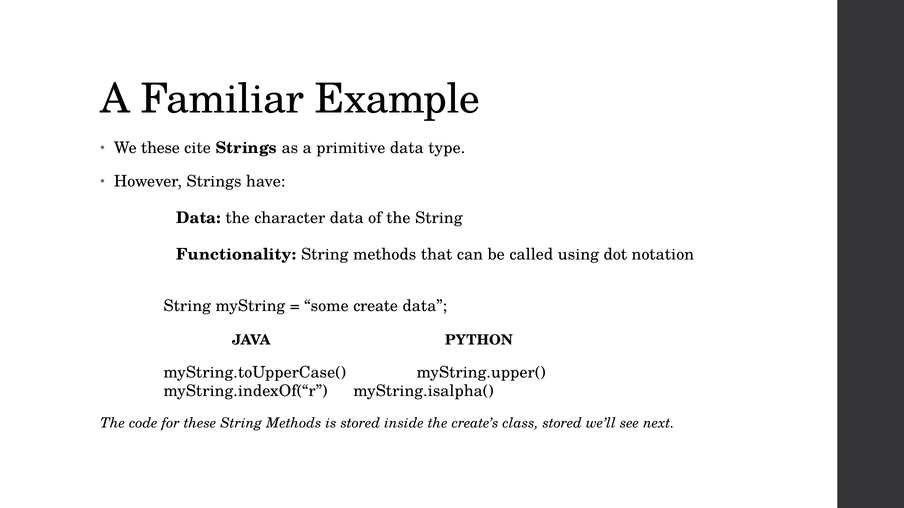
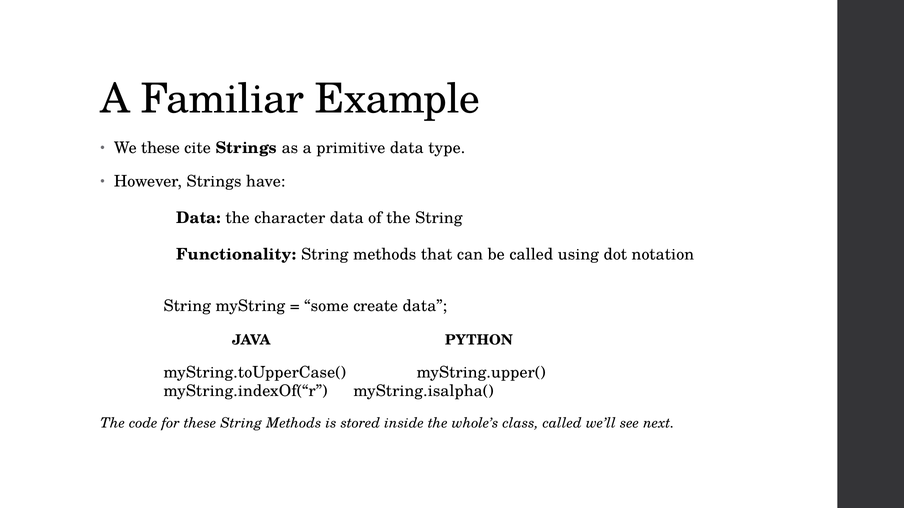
create’s: create’s -> whole’s
class stored: stored -> called
